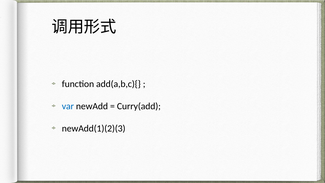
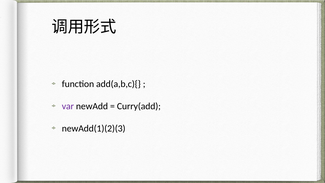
var colour: blue -> purple
